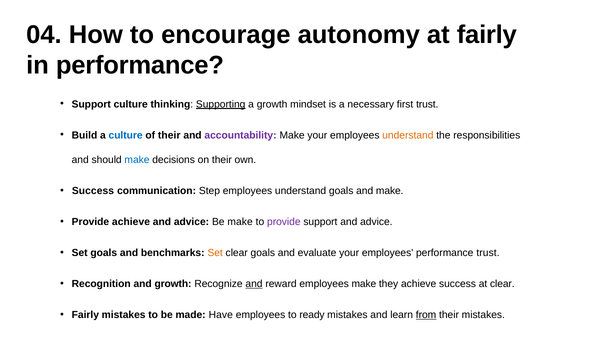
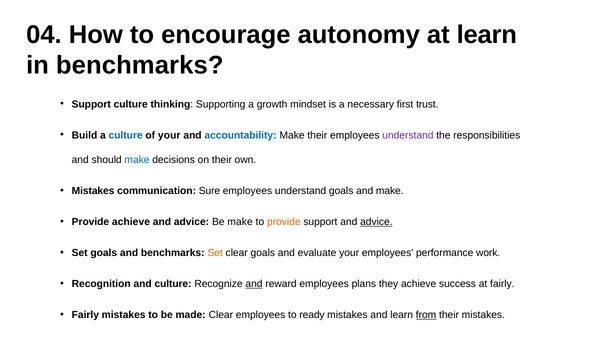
at fairly: fairly -> learn
in performance: performance -> benchmarks
Supporting underline: present -> none
of their: their -> your
accountability colour: purple -> blue
Make your: your -> their
understand at (408, 135) colour: orange -> purple
Success at (93, 191): Success -> Mistakes
Step: Step -> Sure
provide at (284, 222) colour: purple -> orange
advice at (376, 222) underline: none -> present
performance trust: trust -> work
and growth: growth -> culture
employees make: make -> plans
at clear: clear -> fairly
made Have: Have -> Clear
